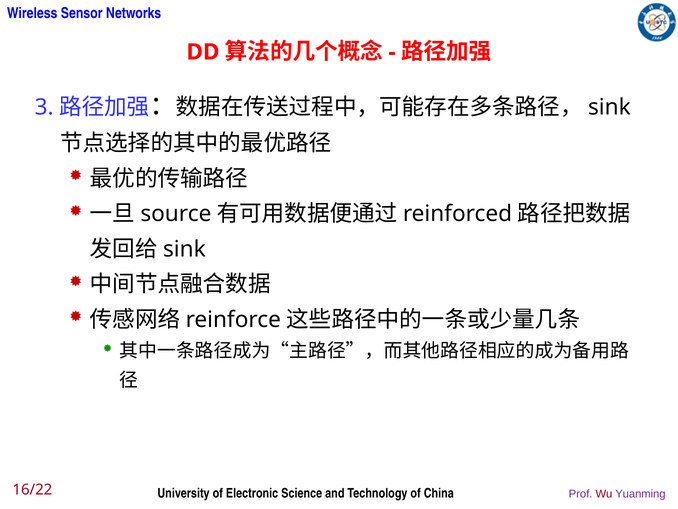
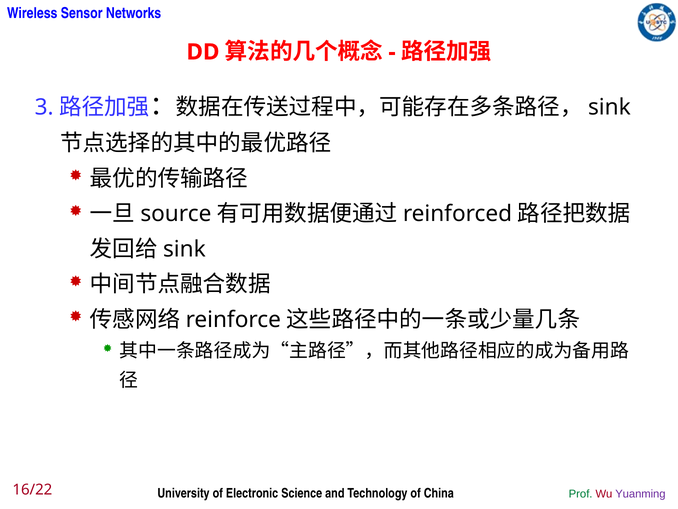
Prof colour: purple -> green
